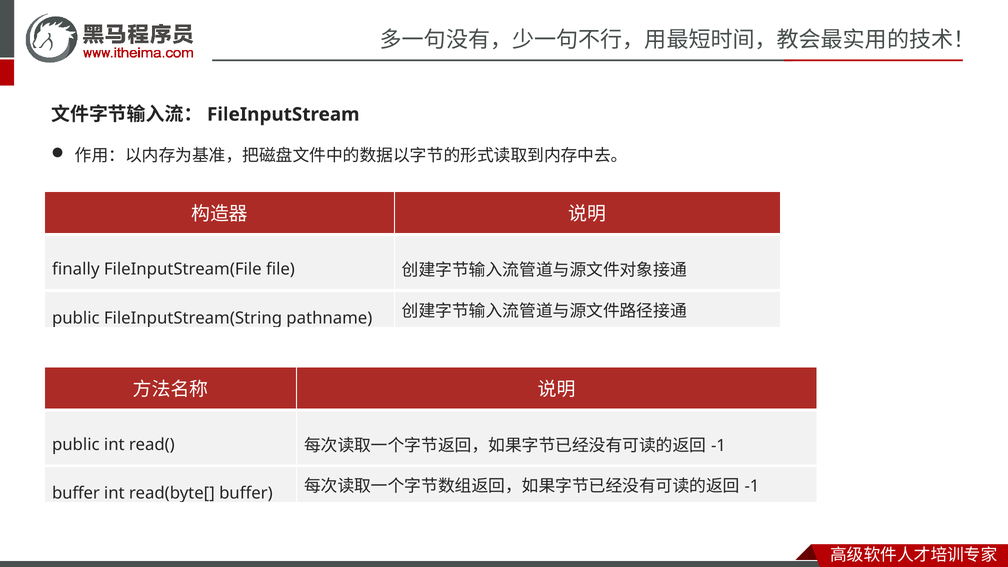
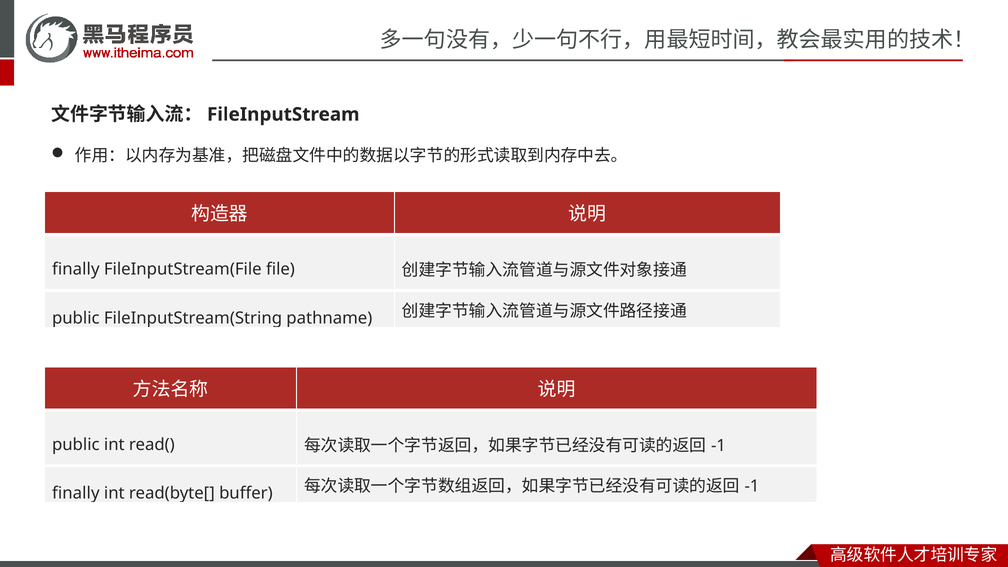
buffer at (76, 493): buffer -> finally
